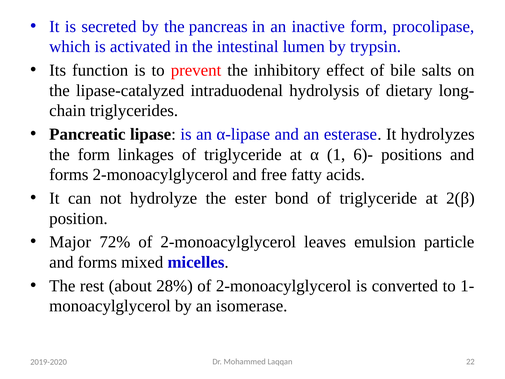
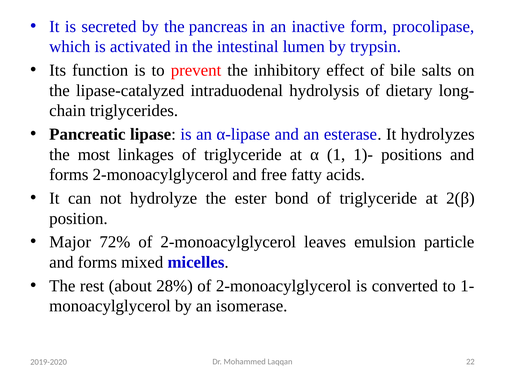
the form: form -> most
6)-: 6)- -> 1)-
